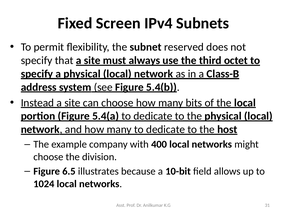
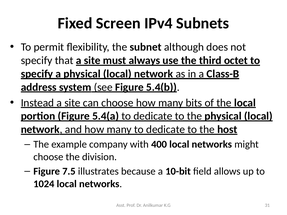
reserved: reserved -> although
6.5: 6.5 -> 7.5
